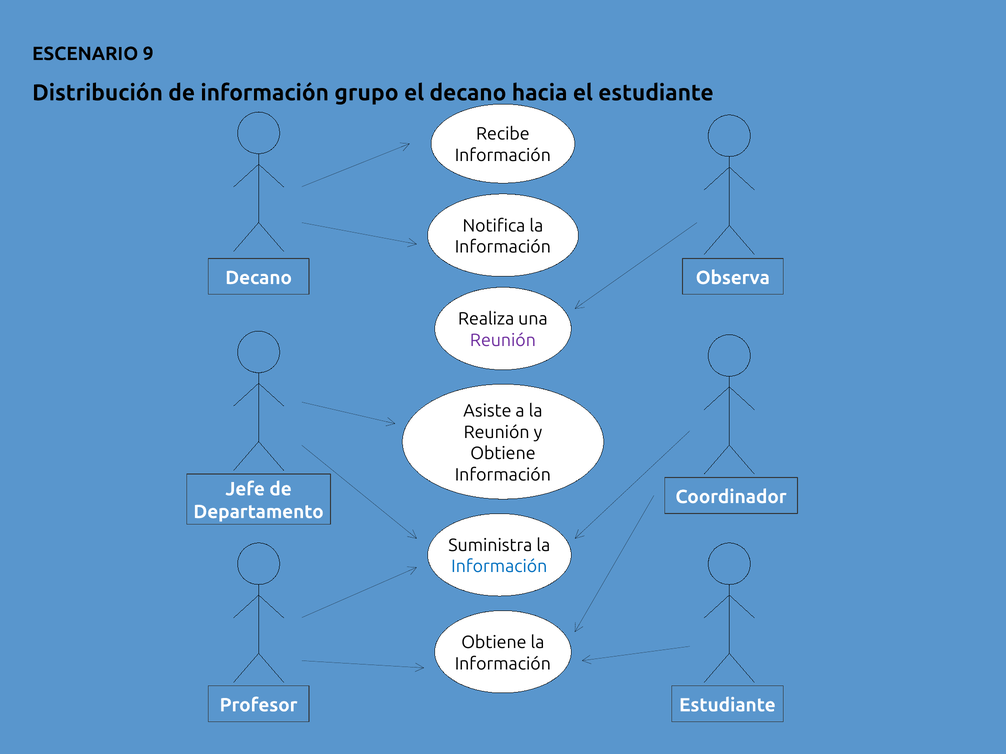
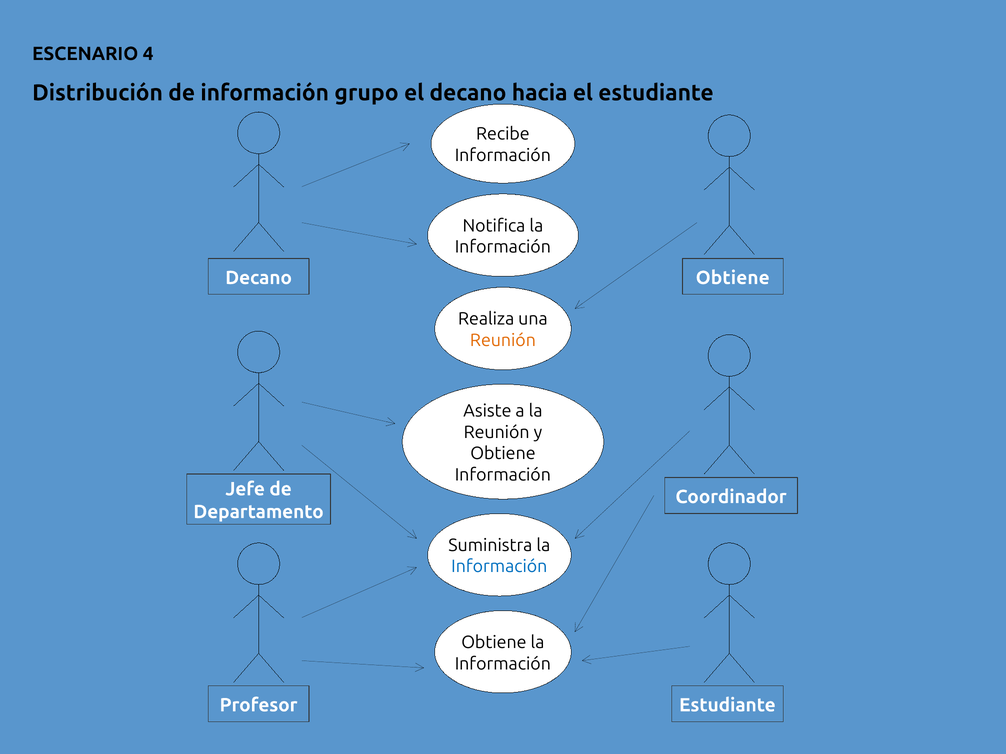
9: 9 -> 4
Decano Observa: Observa -> Obtiene
Reunión at (503, 341) colour: purple -> orange
